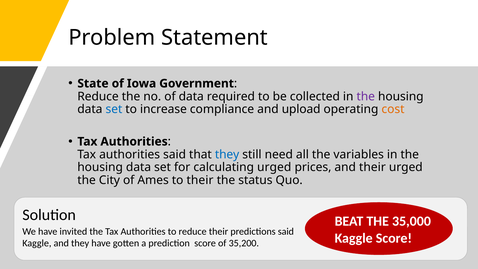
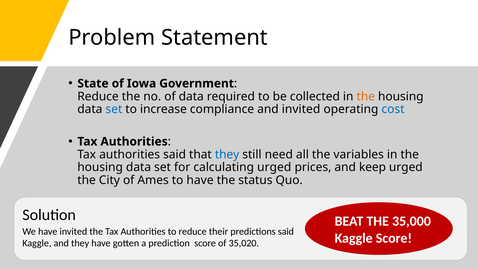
the at (366, 96) colour: purple -> orange
and upload: upload -> invited
cost colour: orange -> blue
and their: their -> keep
to their: their -> have
35,200: 35,200 -> 35,020
